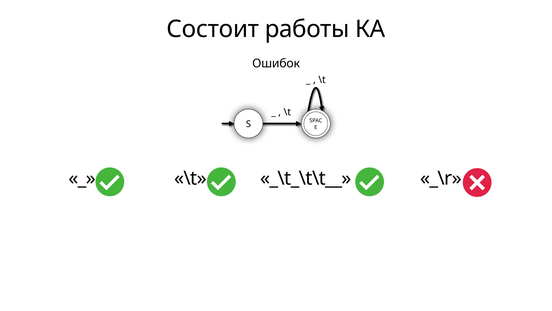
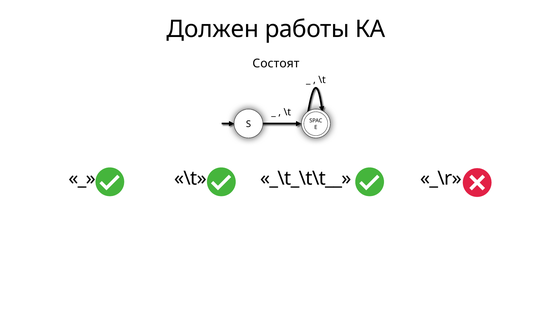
Состоит: Состоит -> Должен
Ошибок: Ошибок -> Состоят
